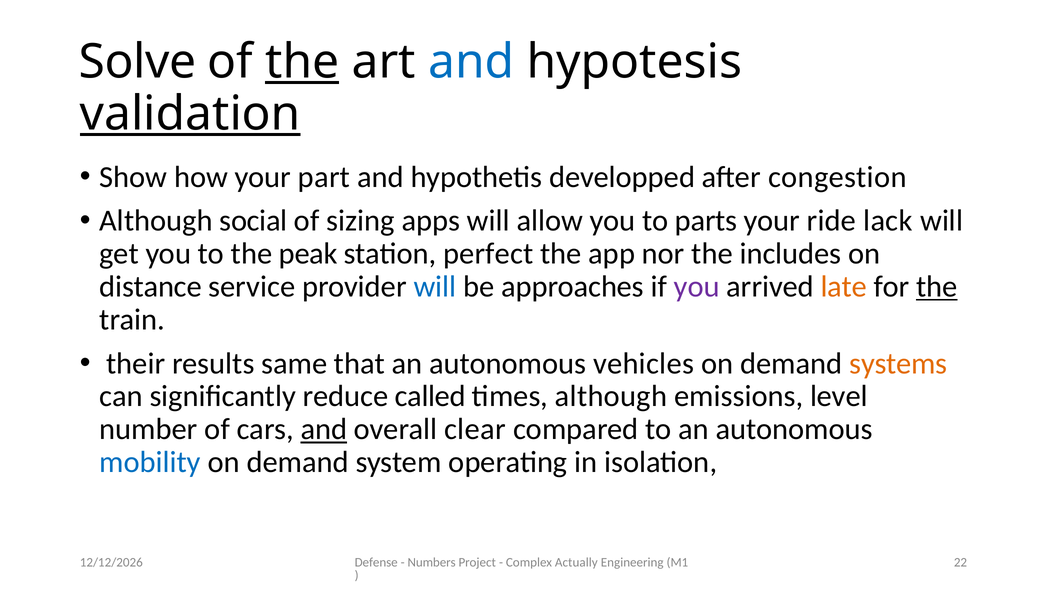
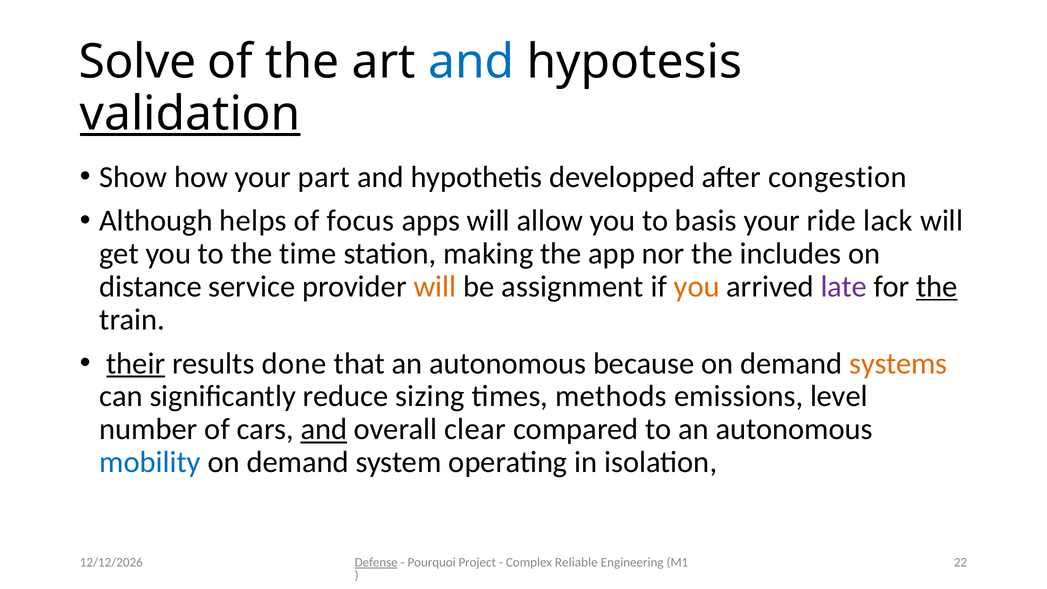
the at (302, 62) underline: present -> none
social: social -> helps
sizing: sizing -> focus
parts: parts -> basis
peak: peak -> time
perfect: perfect -> making
will at (435, 287) colour: blue -> orange
approaches: approaches -> assignment
you at (697, 287) colour: purple -> orange
late colour: orange -> purple
their underline: none -> present
same: same -> done
vehicles: vehicles -> because
called: called -> sizing
times although: although -> methods
Defense underline: none -> present
Numbers: Numbers -> Pourquoi
Actually: Actually -> Reliable
